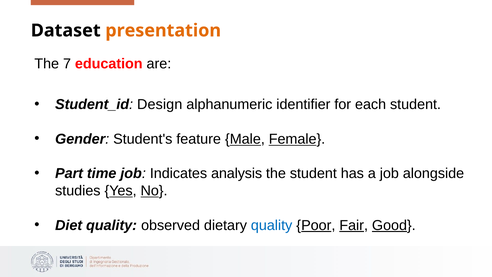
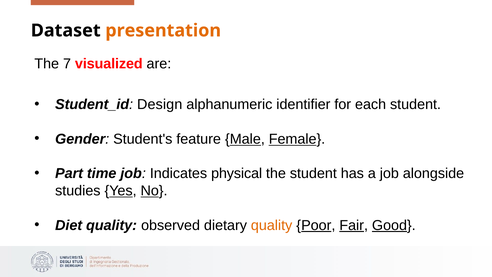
education: education -> visualized
analysis: analysis -> physical
quality at (272, 225) colour: blue -> orange
